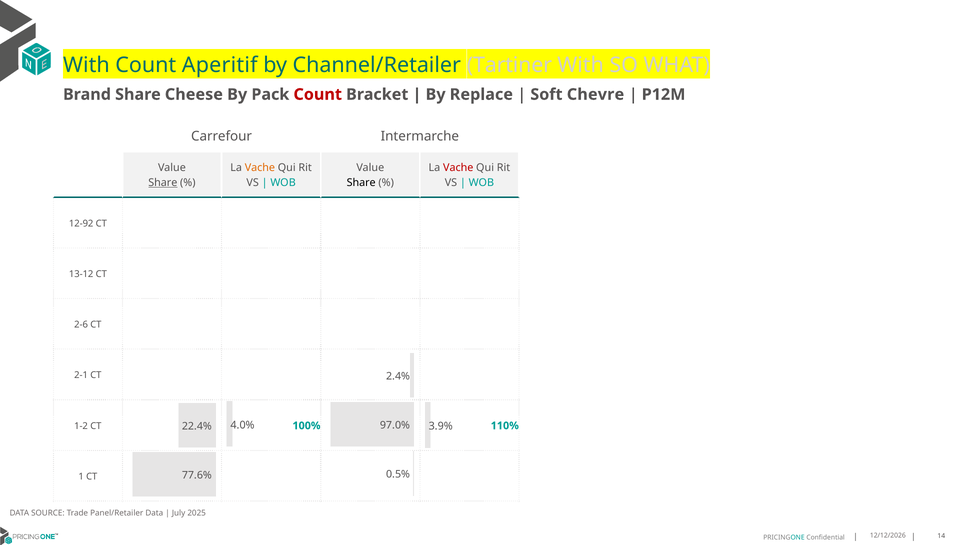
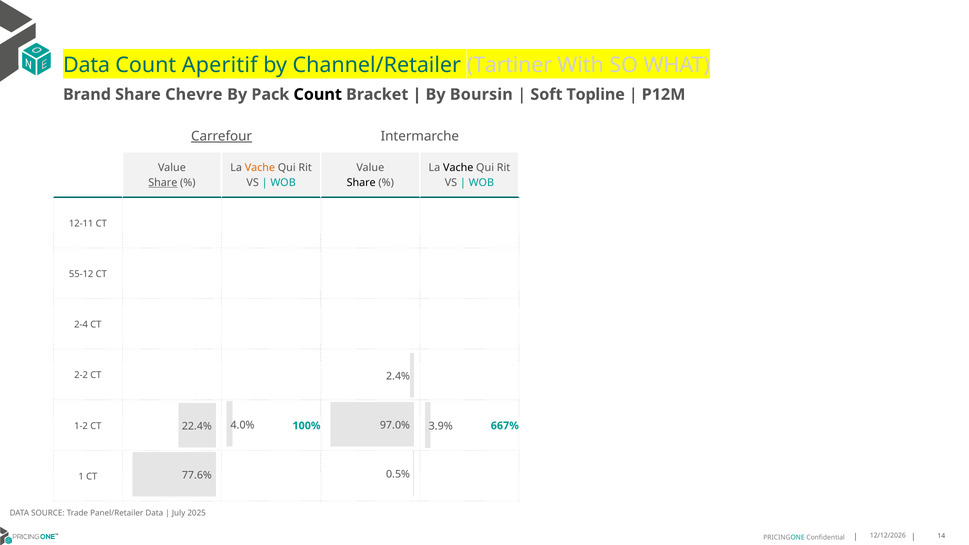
With at (86, 65): With -> Data
Cheese: Cheese -> Chevre
Count at (318, 94) colour: red -> black
Replace: Replace -> Boursin
Chevre: Chevre -> Topline
Carrefour underline: none -> present
Vache at (458, 168) colour: red -> black
12-92: 12-92 -> 12-11
13-12: 13-12 -> 55-12
2-6: 2-6 -> 2-4
2-1: 2-1 -> 2-2
110%: 110% -> 667%
